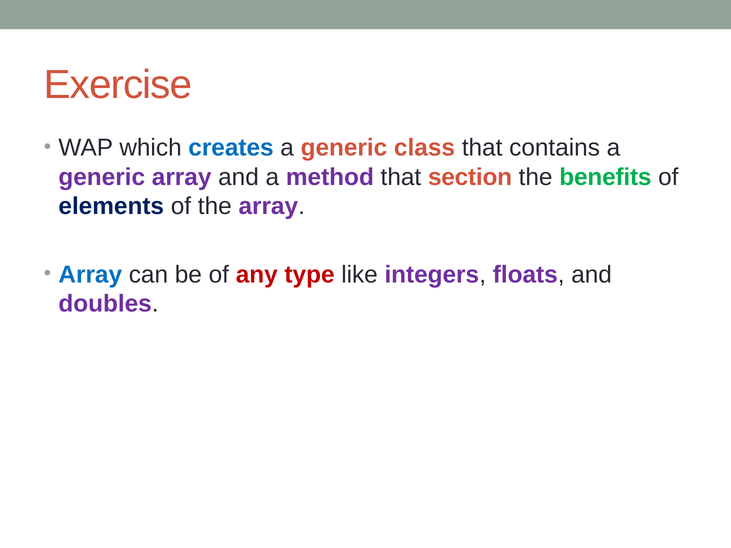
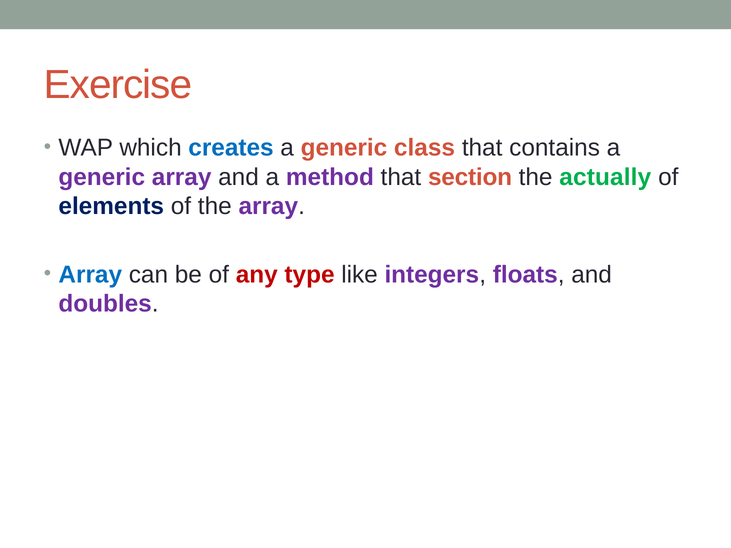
benefits: benefits -> actually
